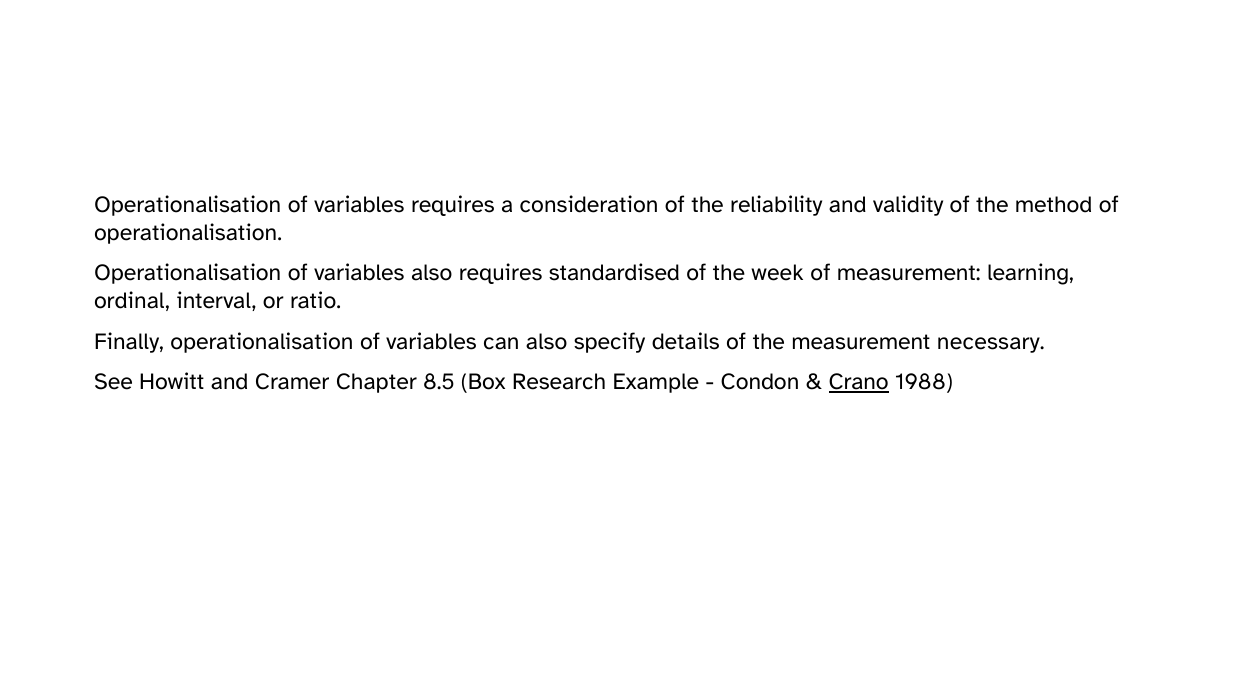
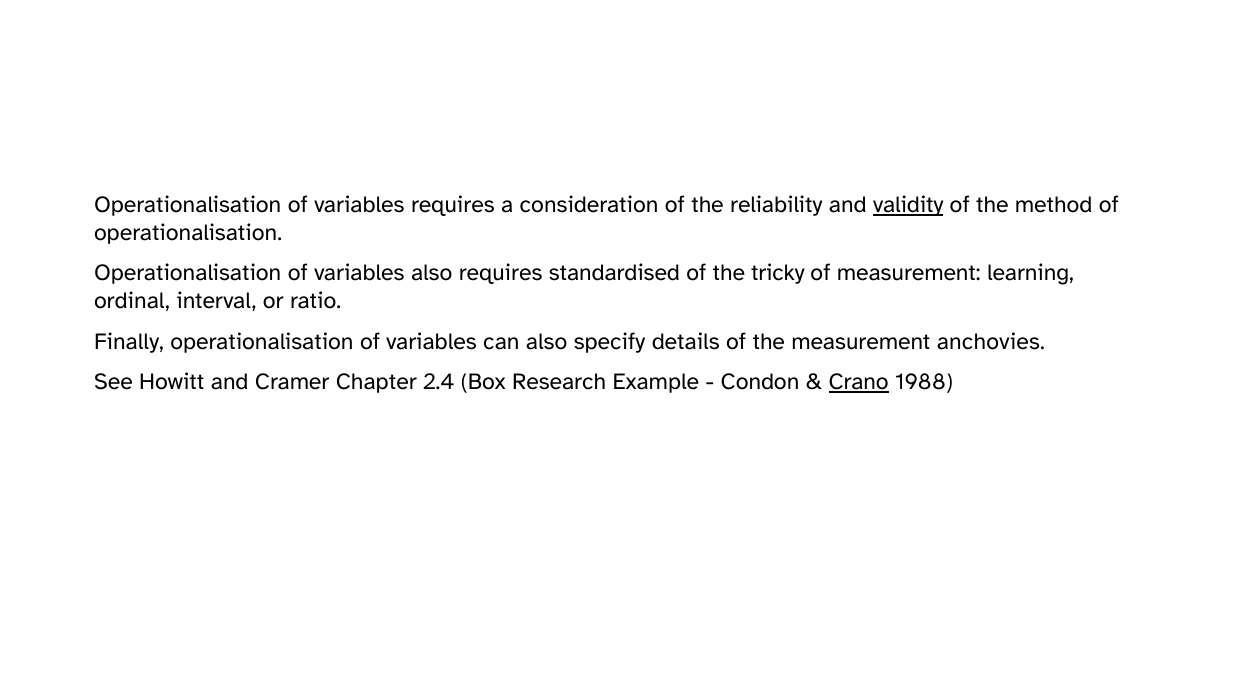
validity underline: none -> present
week: week -> tricky
necessary: necessary -> anchovies
8.5: 8.5 -> 2.4
